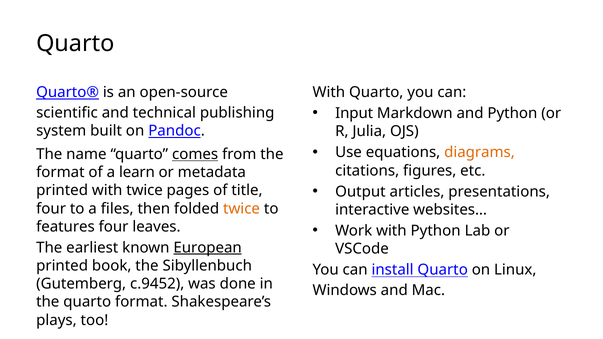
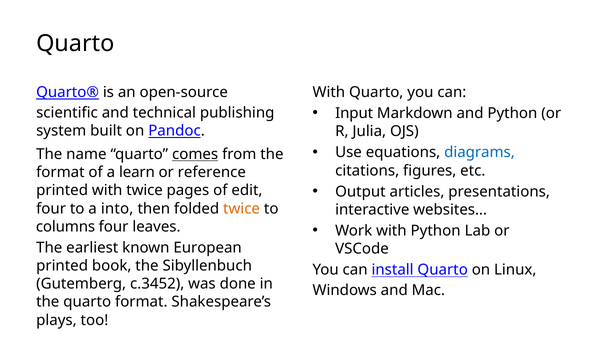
diagrams colour: orange -> blue
metadata: metadata -> reference
title: title -> edit
files: files -> into
features: features -> columns
European underline: present -> none
c.9452: c.9452 -> c.3452
